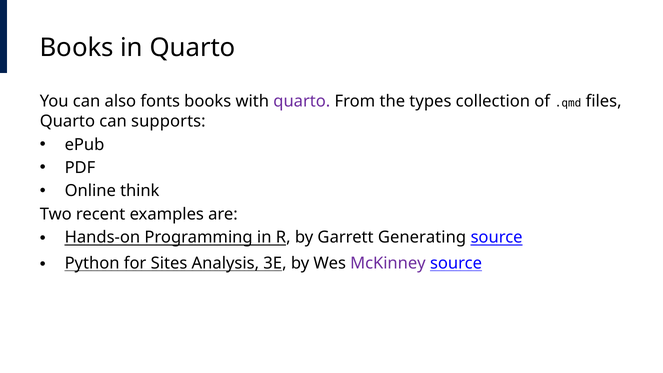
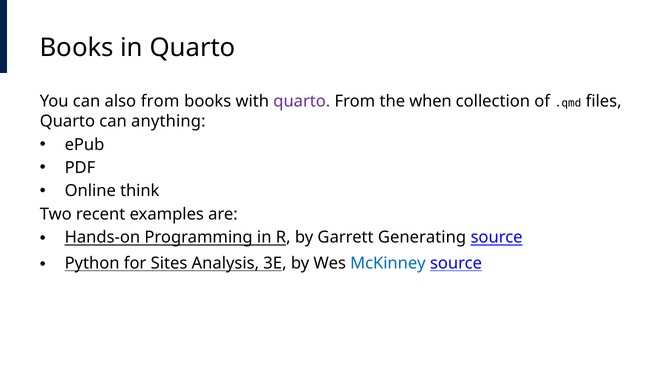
also fonts: fonts -> from
types: types -> when
supports: supports -> anything
McKinney colour: purple -> blue
